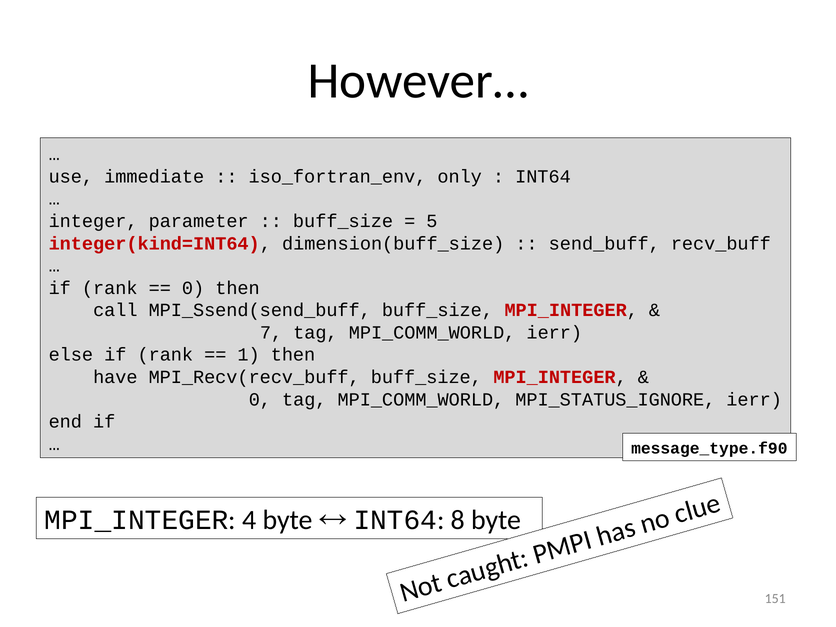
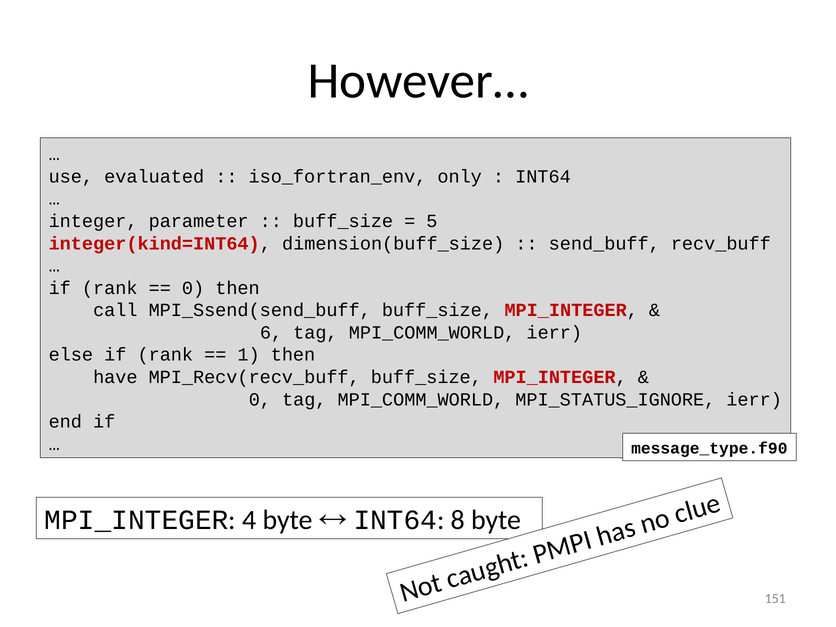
immediate: immediate -> evaluated
7: 7 -> 6
